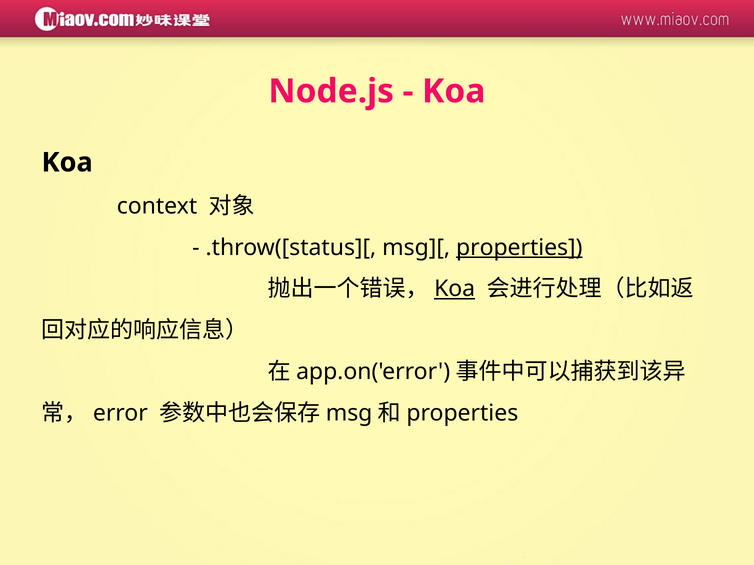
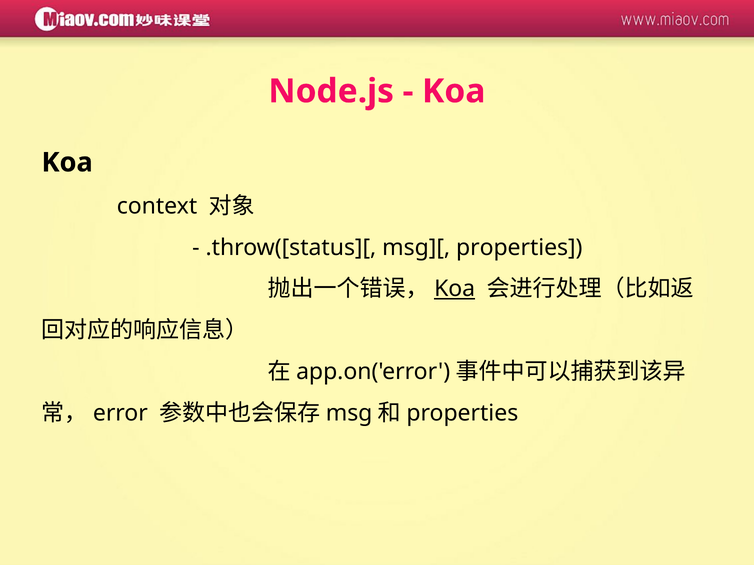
properties at (519, 248) underline: present -> none
